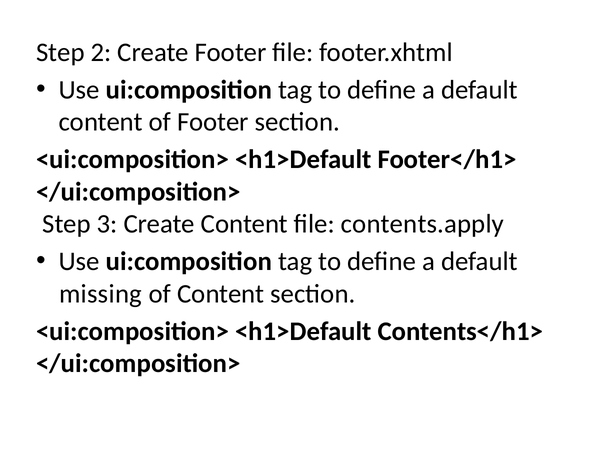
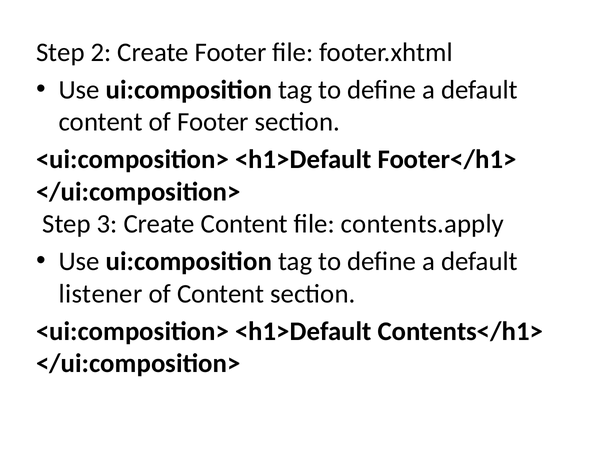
missing: missing -> listener
